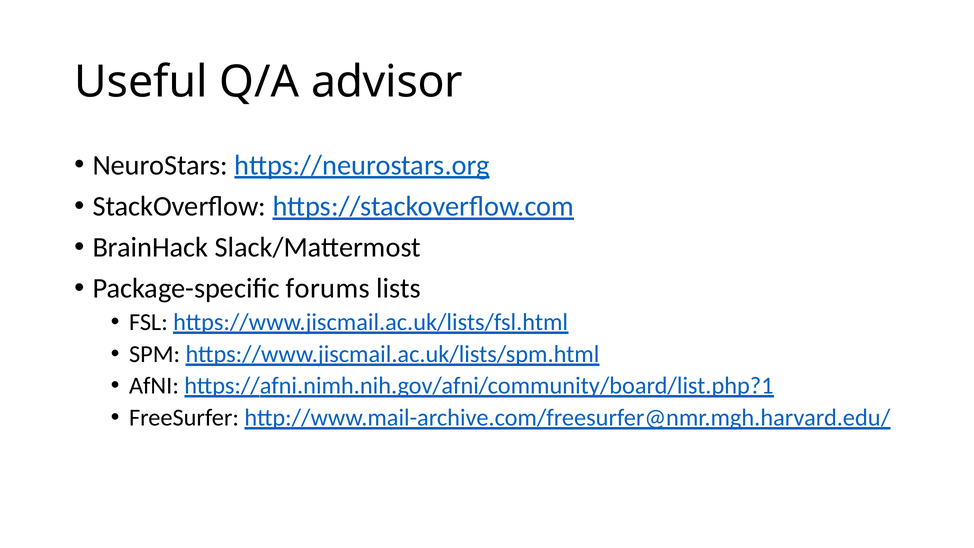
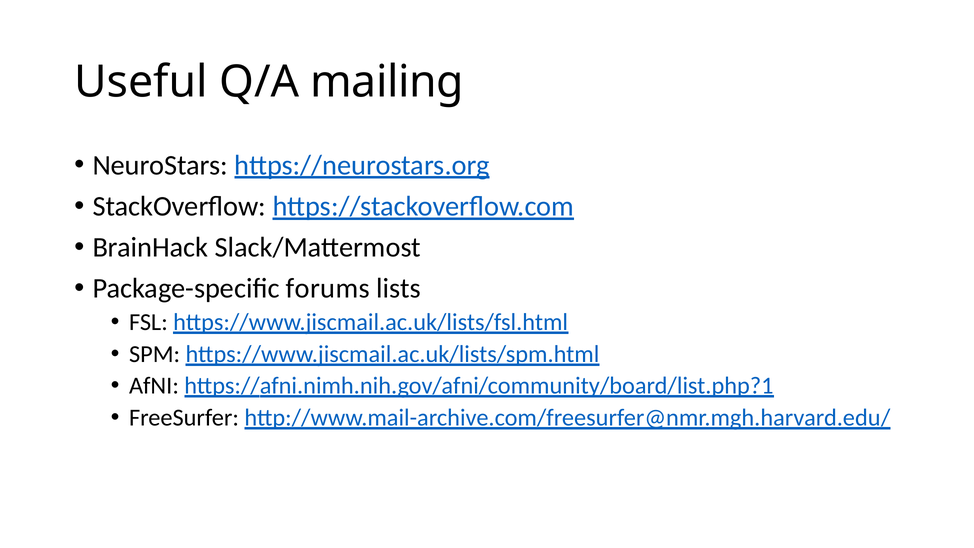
advisor: advisor -> mailing
